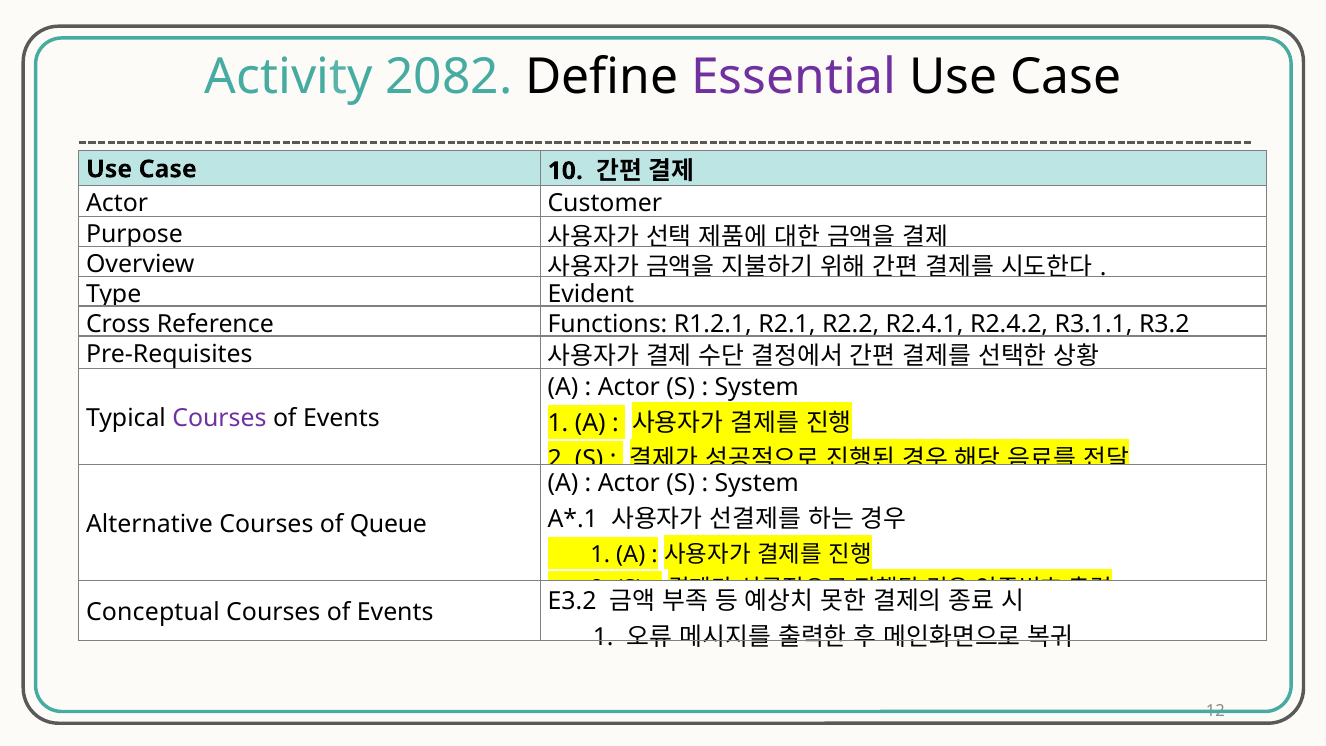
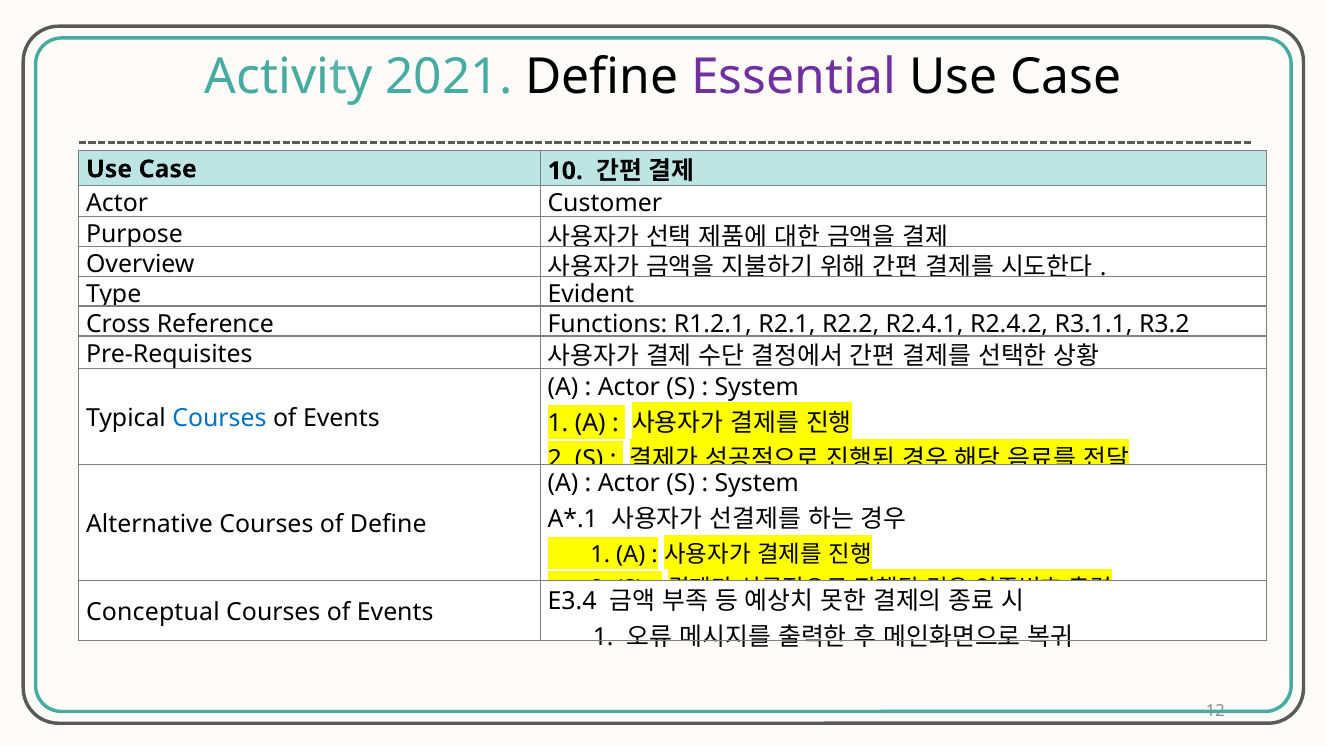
2082: 2082 -> 2021
Courses at (219, 418) colour: purple -> blue
of Queue: Queue -> Define
E3.2: E3.2 -> E3.4
